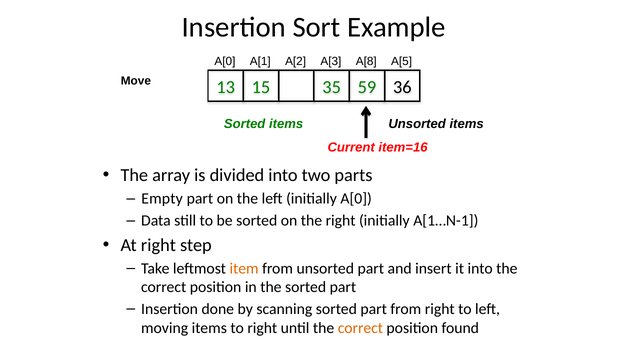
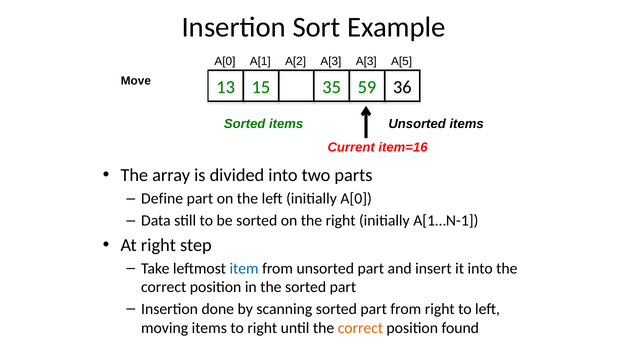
A[8 at (366, 61): A[8 -> A[3
Empty: Empty -> Define
item colour: orange -> blue
